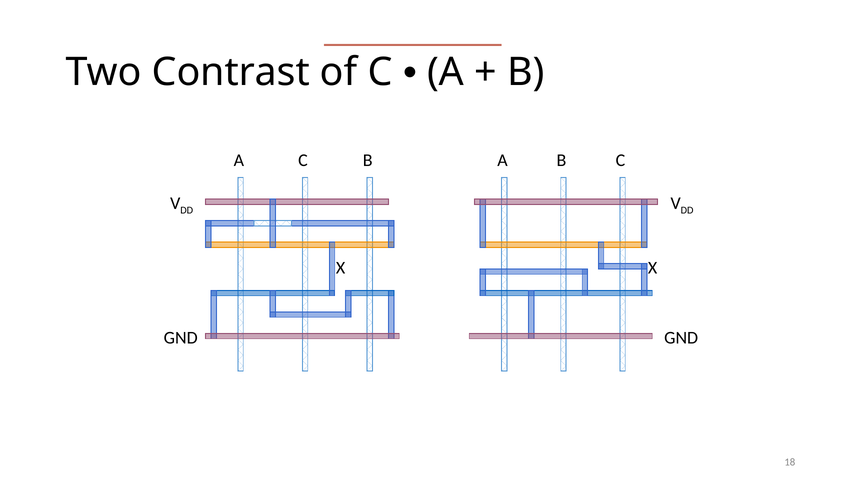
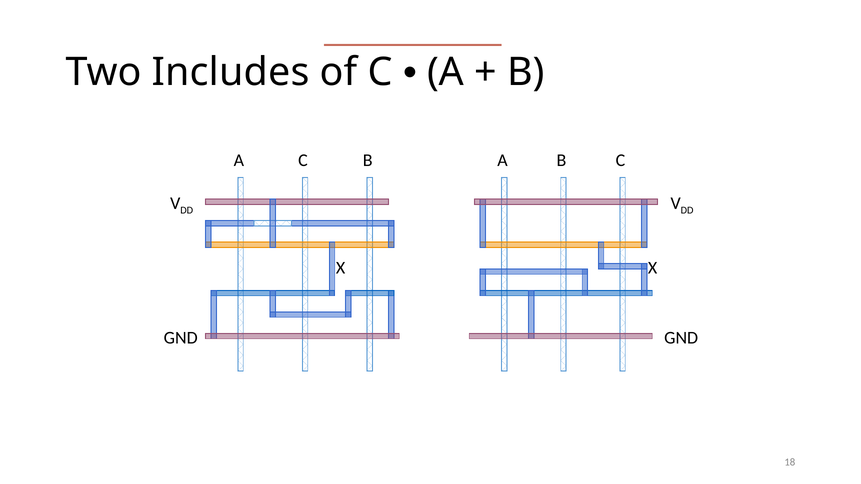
Contrast: Contrast -> Includes
